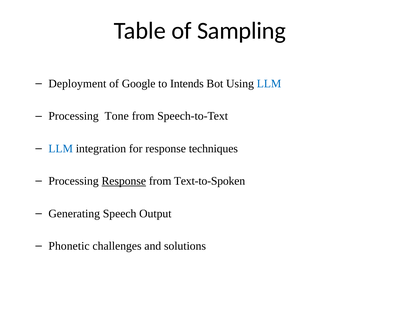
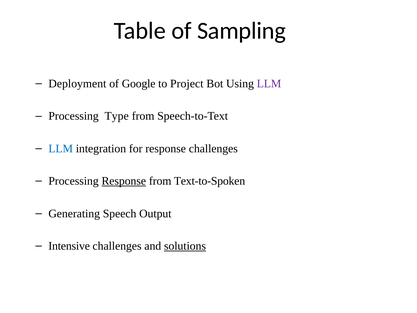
Intends: Intends -> Project
LLM at (269, 84) colour: blue -> purple
Tone: Tone -> Type
response techniques: techniques -> challenges
Phonetic: Phonetic -> Intensive
solutions underline: none -> present
